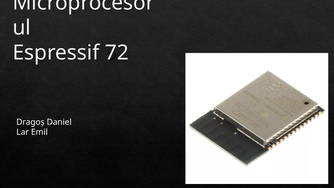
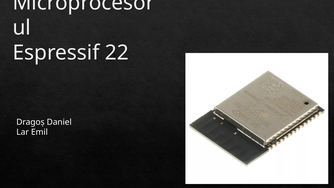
72: 72 -> 22
